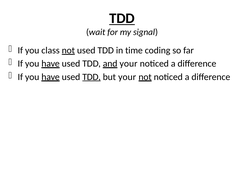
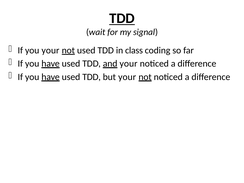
you class: class -> your
time: time -> class
TDD at (92, 77) underline: present -> none
